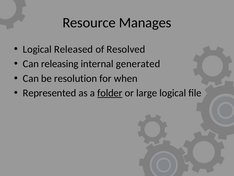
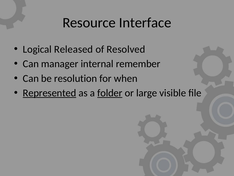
Manages: Manages -> Interface
releasing: releasing -> manager
generated: generated -> remember
Represented underline: none -> present
large logical: logical -> visible
